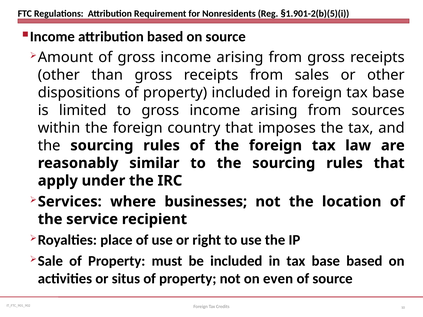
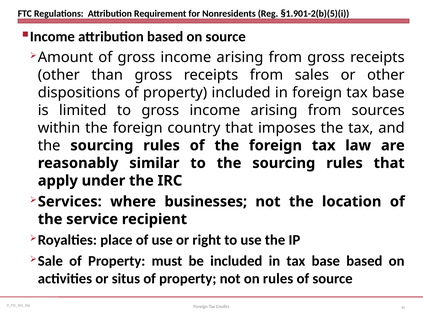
on even: even -> rules
